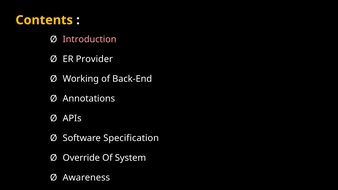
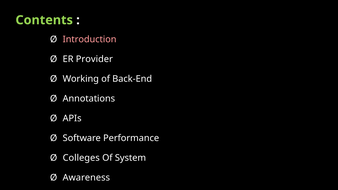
Contents colour: yellow -> light green
Specification: Specification -> Performance
Override: Override -> Colleges
